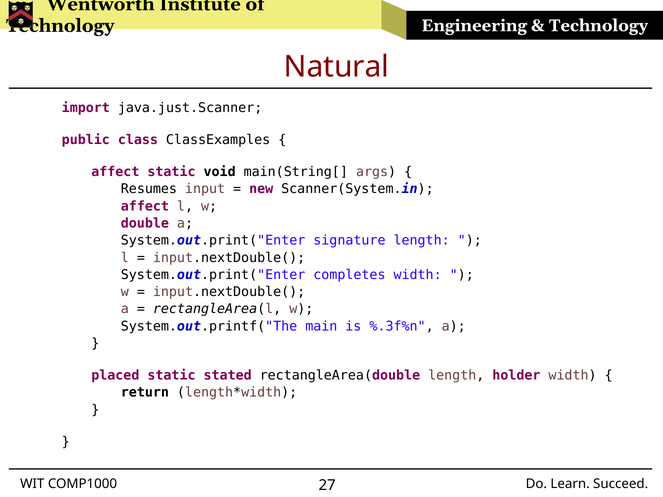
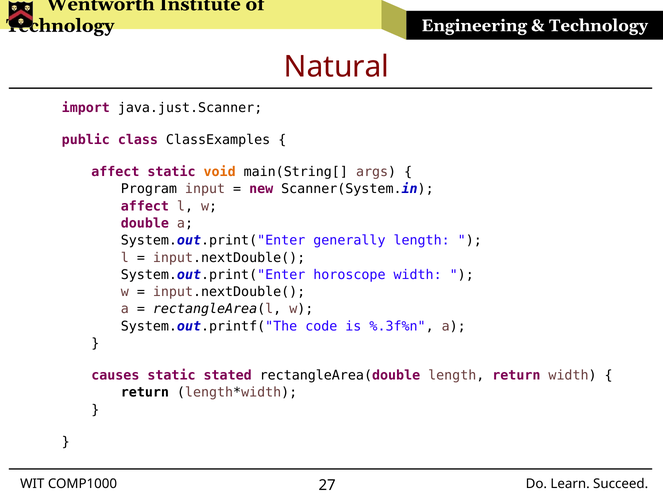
void colour: black -> orange
Resumes: Resumes -> Program
signature: signature -> generally
completes: completes -> horoscope
main: main -> code
placed: placed -> causes
length holder: holder -> return
